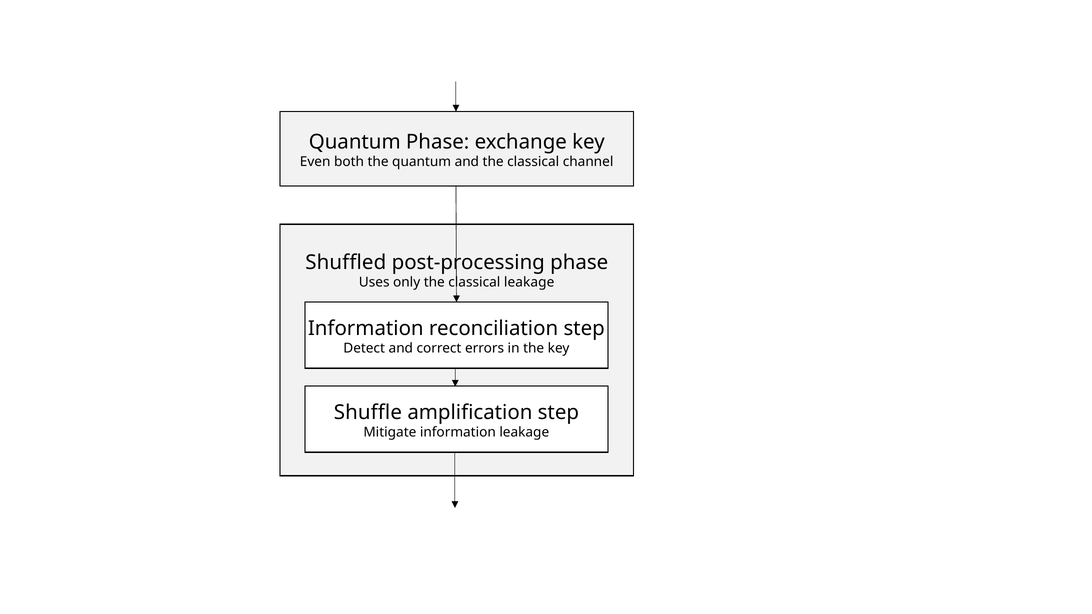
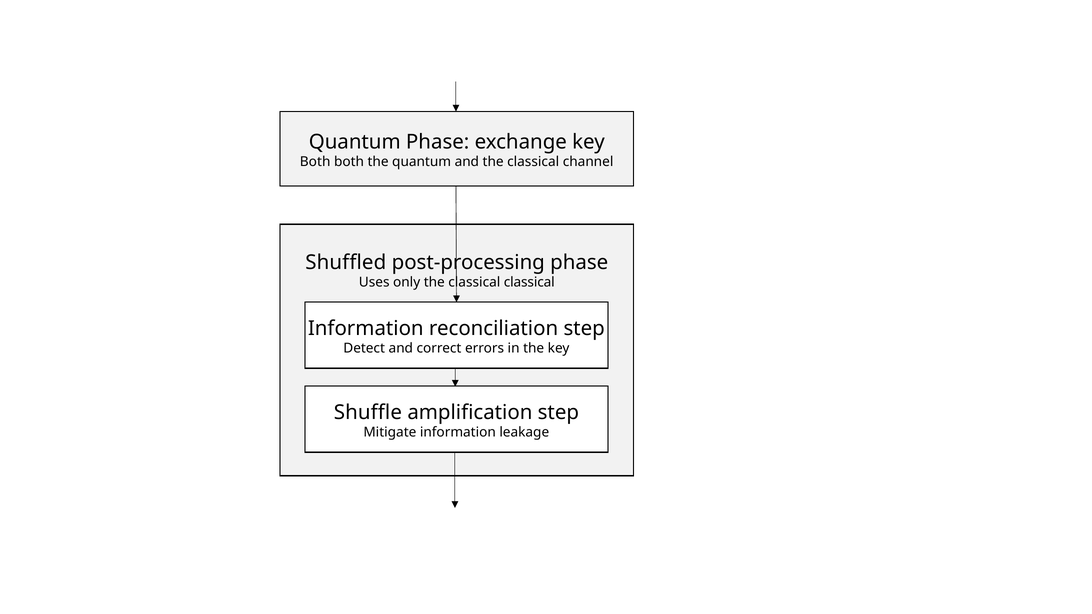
Even at (315, 162): Even -> Both
classical leakage: leakage -> classical
